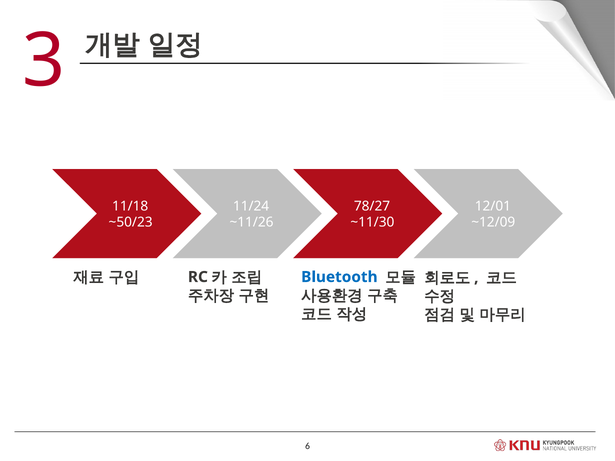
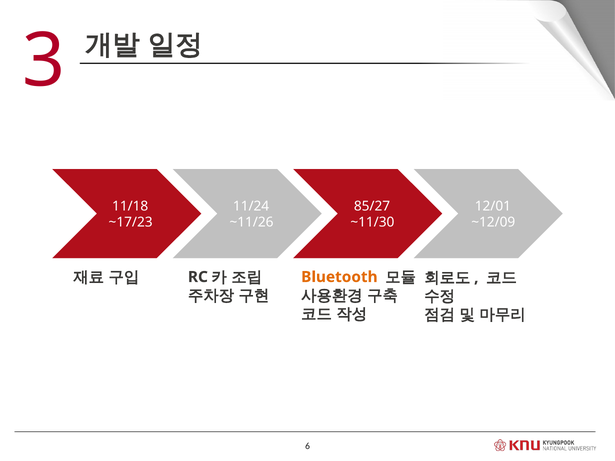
78/27: 78/27 -> 85/27
~50/23: ~50/23 -> ~17/23
Bluetooth colour: blue -> orange
